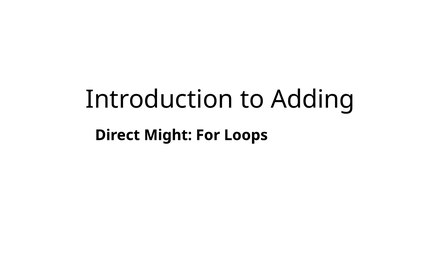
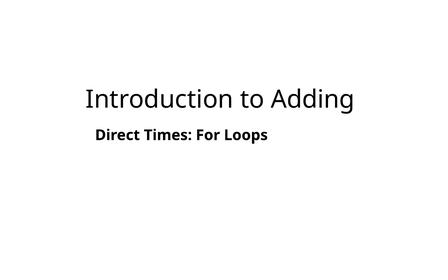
Might: Might -> Times
